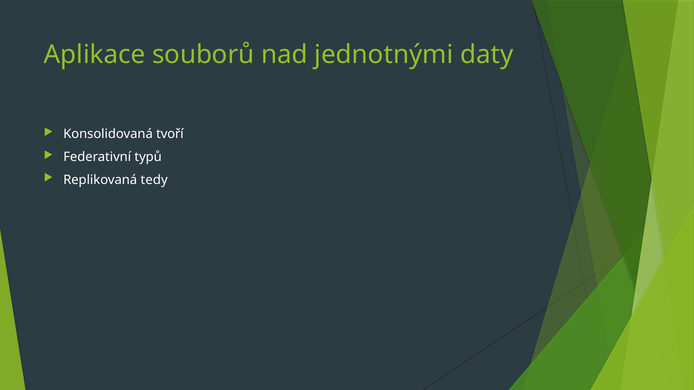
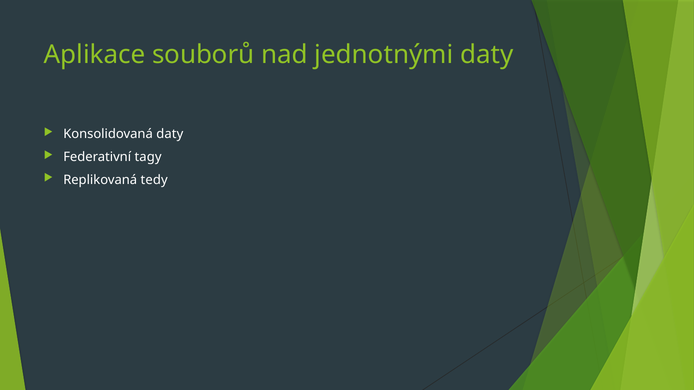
Konsolidovaná tvoří: tvoří -> daty
typů: typů -> tagy
